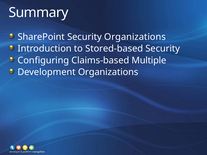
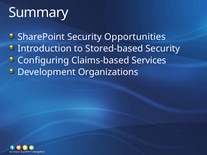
Security Organizations: Organizations -> Opportunities
Multiple: Multiple -> Services
